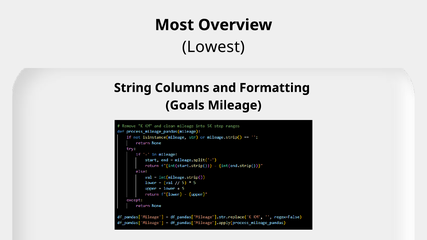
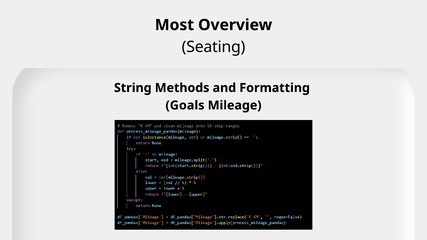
Lowest: Lowest -> Seating
Columns: Columns -> Methods
